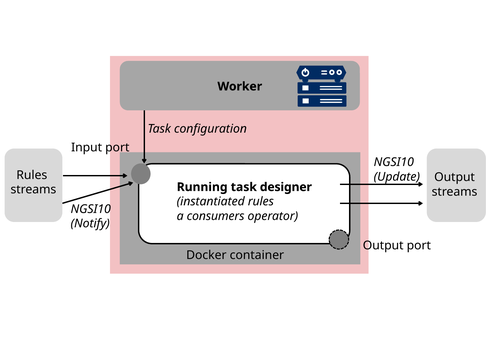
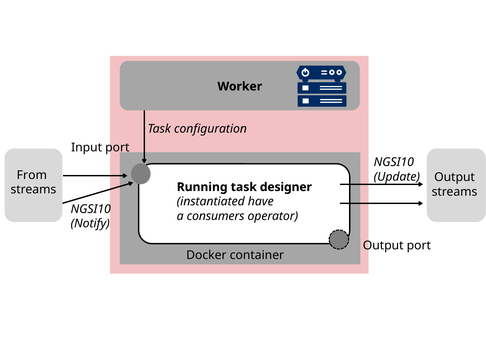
Rules at (32, 175): Rules -> From
instantiated rules: rules -> have
